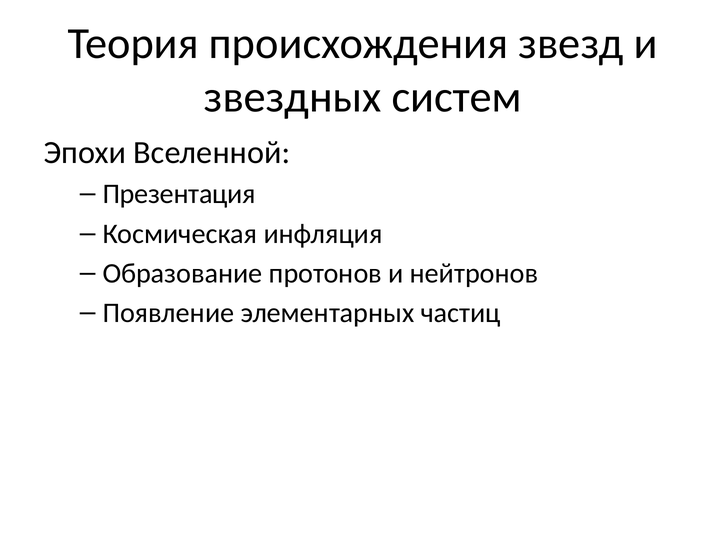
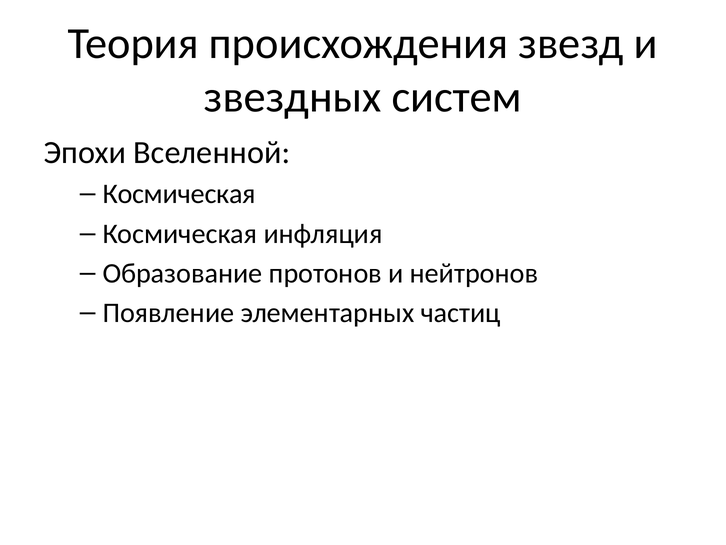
Презентация at (179, 194): Презентация -> Космическая
